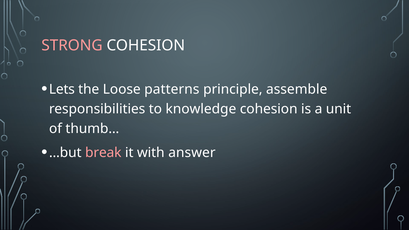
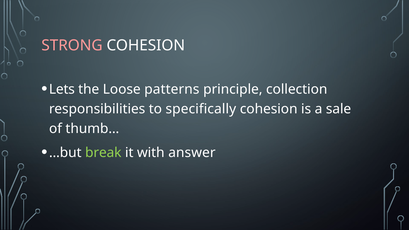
assemble: assemble -> collection
knowledge: knowledge -> specifically
unit: unit -> sale
break colour: pink -> light green
